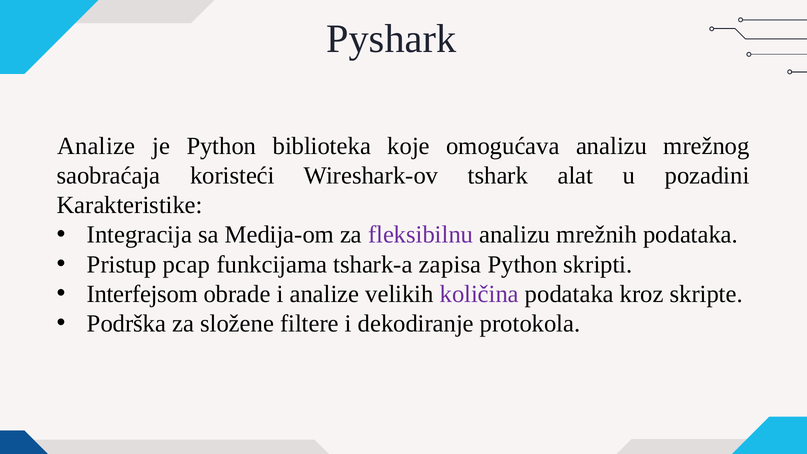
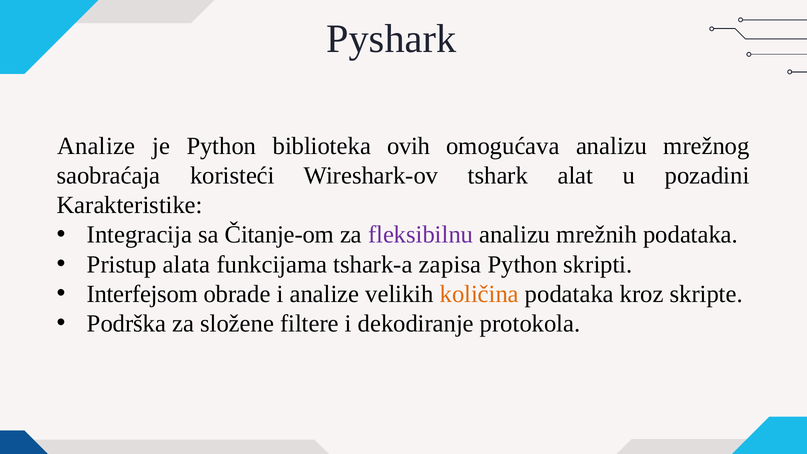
koje: koje -> ovih
Medija-om: Medija-om -> Čitanje-om
pcap: pcap -> alata
količina colour: purple -> orange
